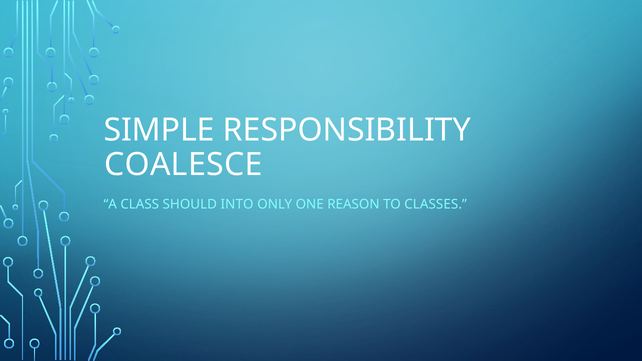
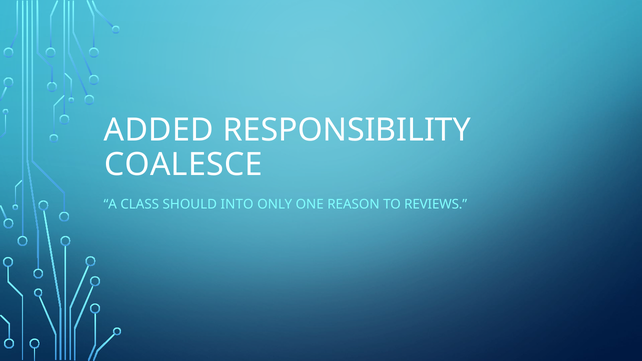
SIMPLE: SIMPLE -> ADDED
CLASSES: CLASSES -> REVIEWS
